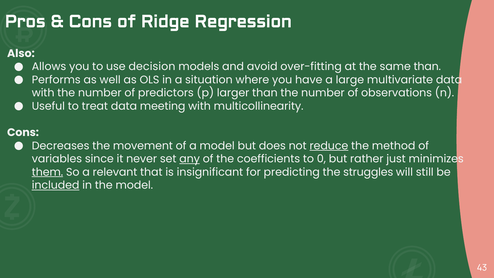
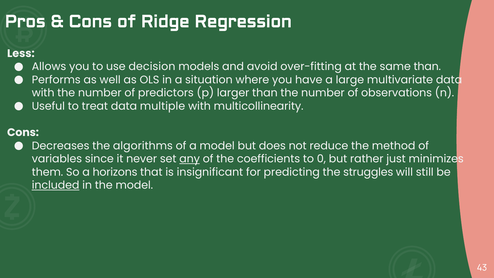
Also: Also -> Less
meeting: meeting -> multiple
movement: movement -> algorithms
reduce underline: present -> none
them underline: present -> none
relevant: relevant -> horizons
